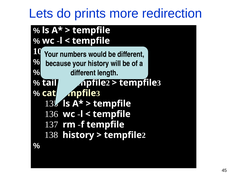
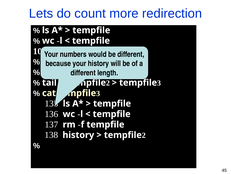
prints: prints -> count
